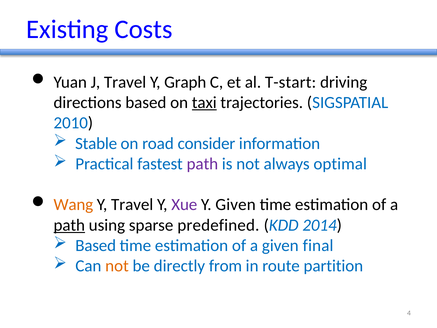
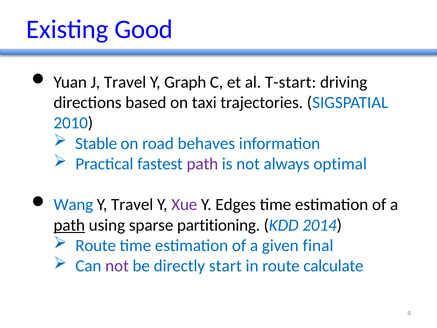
Costs: Costs -> Good
taxi underline: present -> none
consider: consider -> behaves
Wang colour: orange -> blue
Y Given: Given -> Edges
predefined: predefined -> partitioning
Based at (96, 245): Based -> Route
not at (117, 266) colour: orange -> purple
from: from -> start
partition: partition -> calculate
